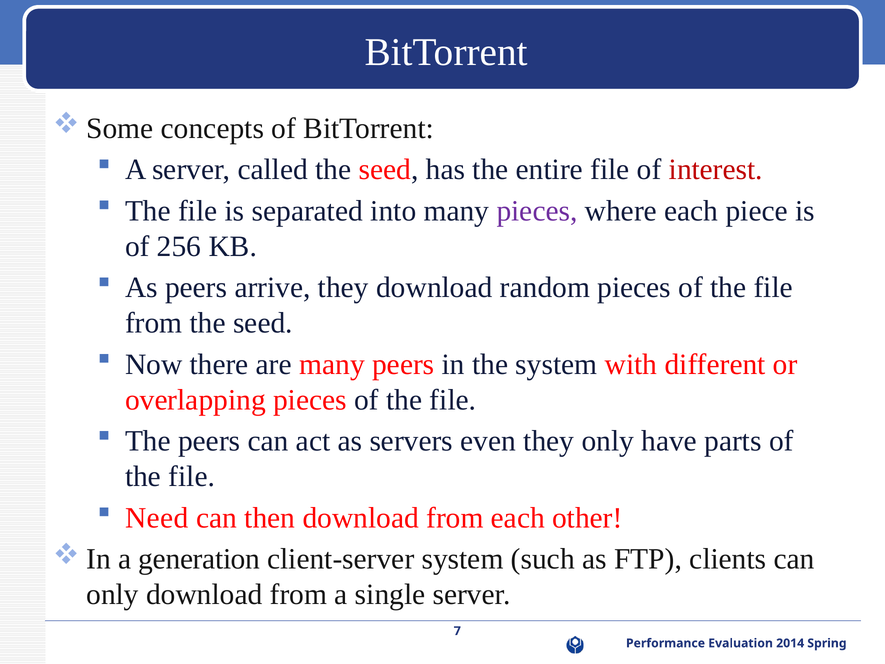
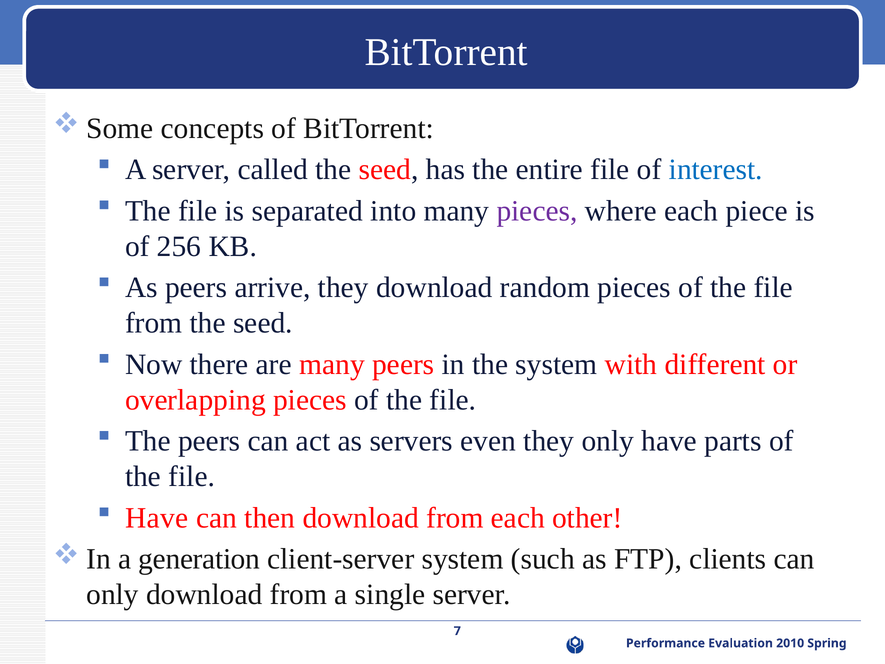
interest colour: red -> blue
Need at (157, 518): Need -> Have
2014: 2014 -> 2010
